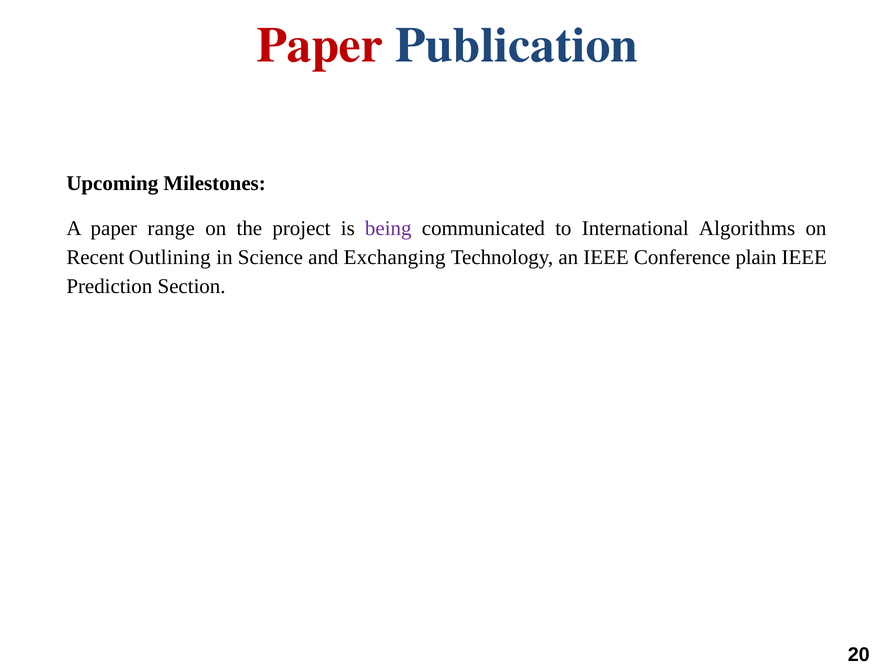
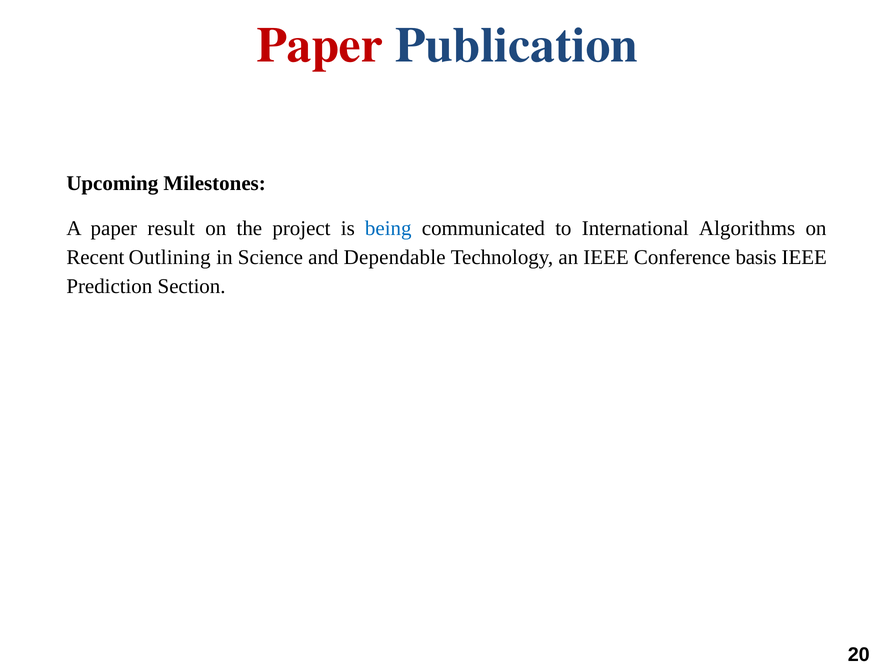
range: range -> result
being colour: purple -> blue
Exchanging: Exchanging -> Dependable
plain: plain -> basis
